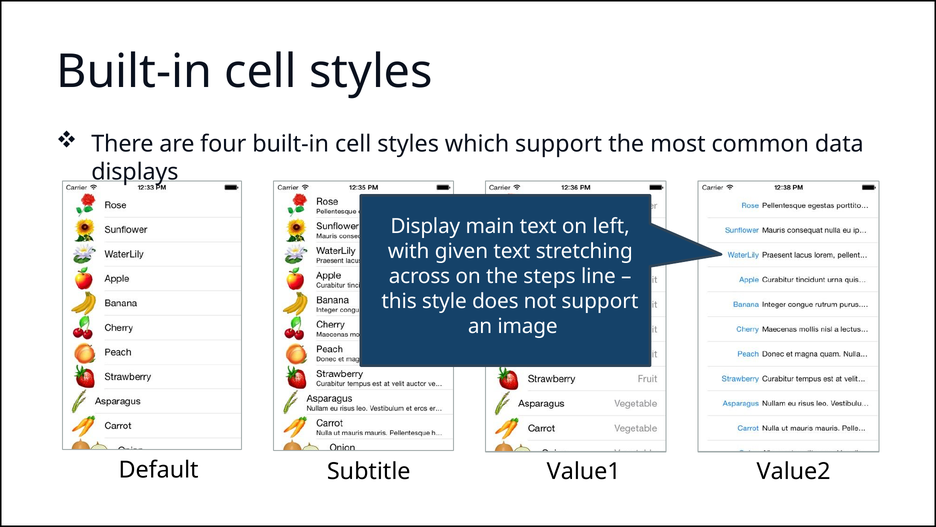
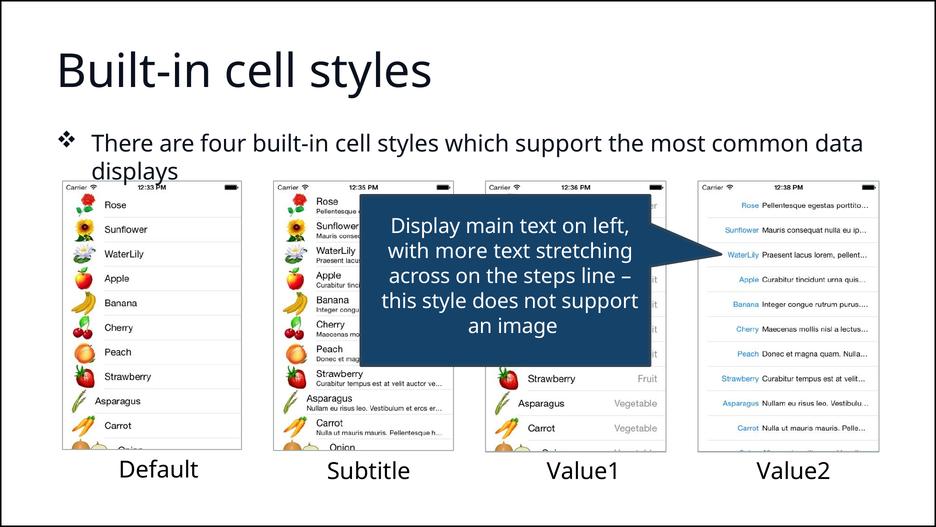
given: given -> more
